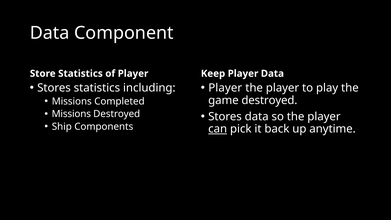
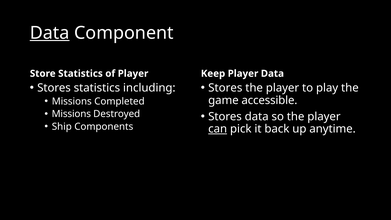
Data at (50, 33) underline: none -> present
Player at (225, 88): Player -> Stores
game destroyed: destroyed -> accessible
